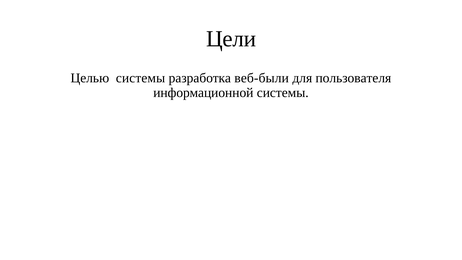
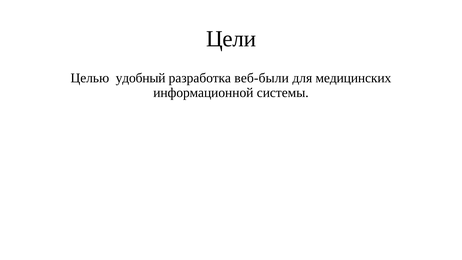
Целью системы: системы -> удобный
пользователя: пользователя -> медицинских
